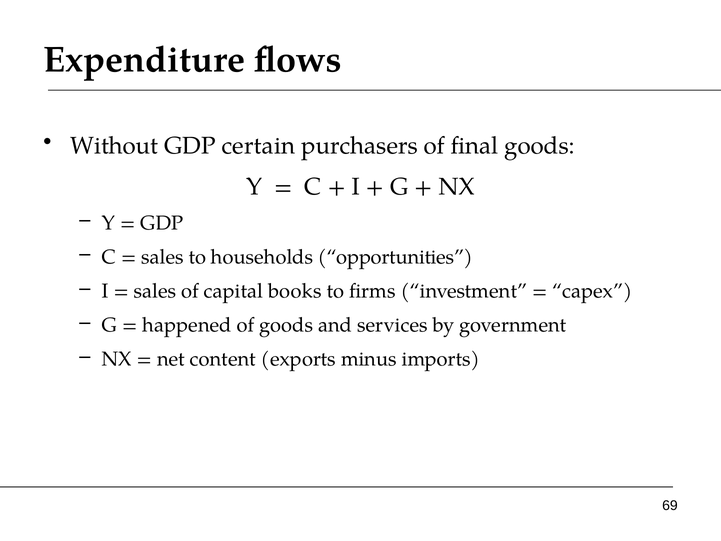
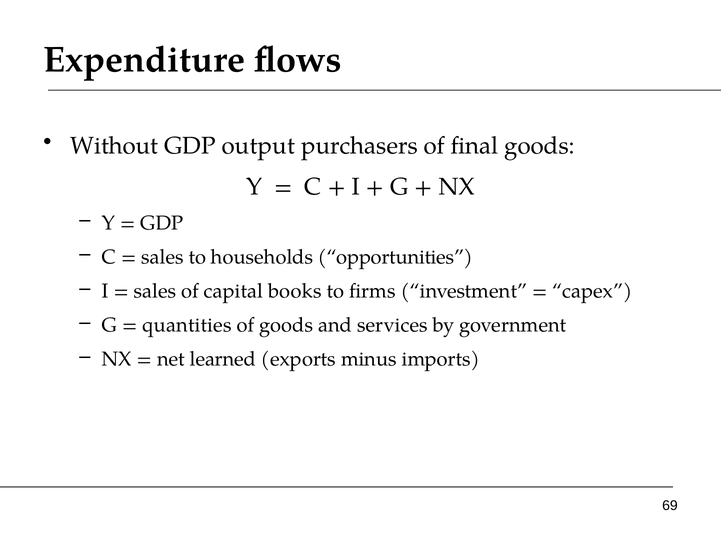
certain: certain -> output
happened: happened -> quantities
content: content -> learned
